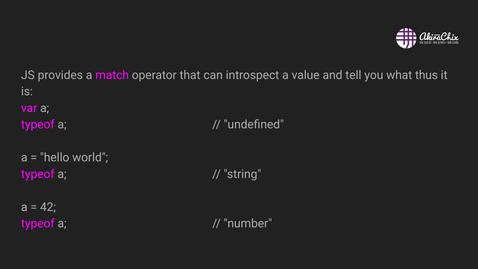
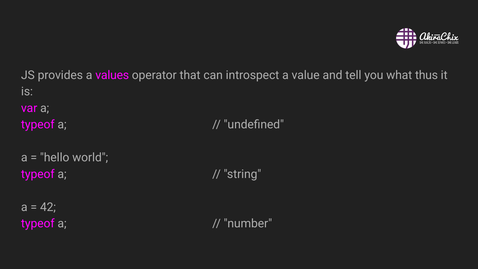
match: match -> values
